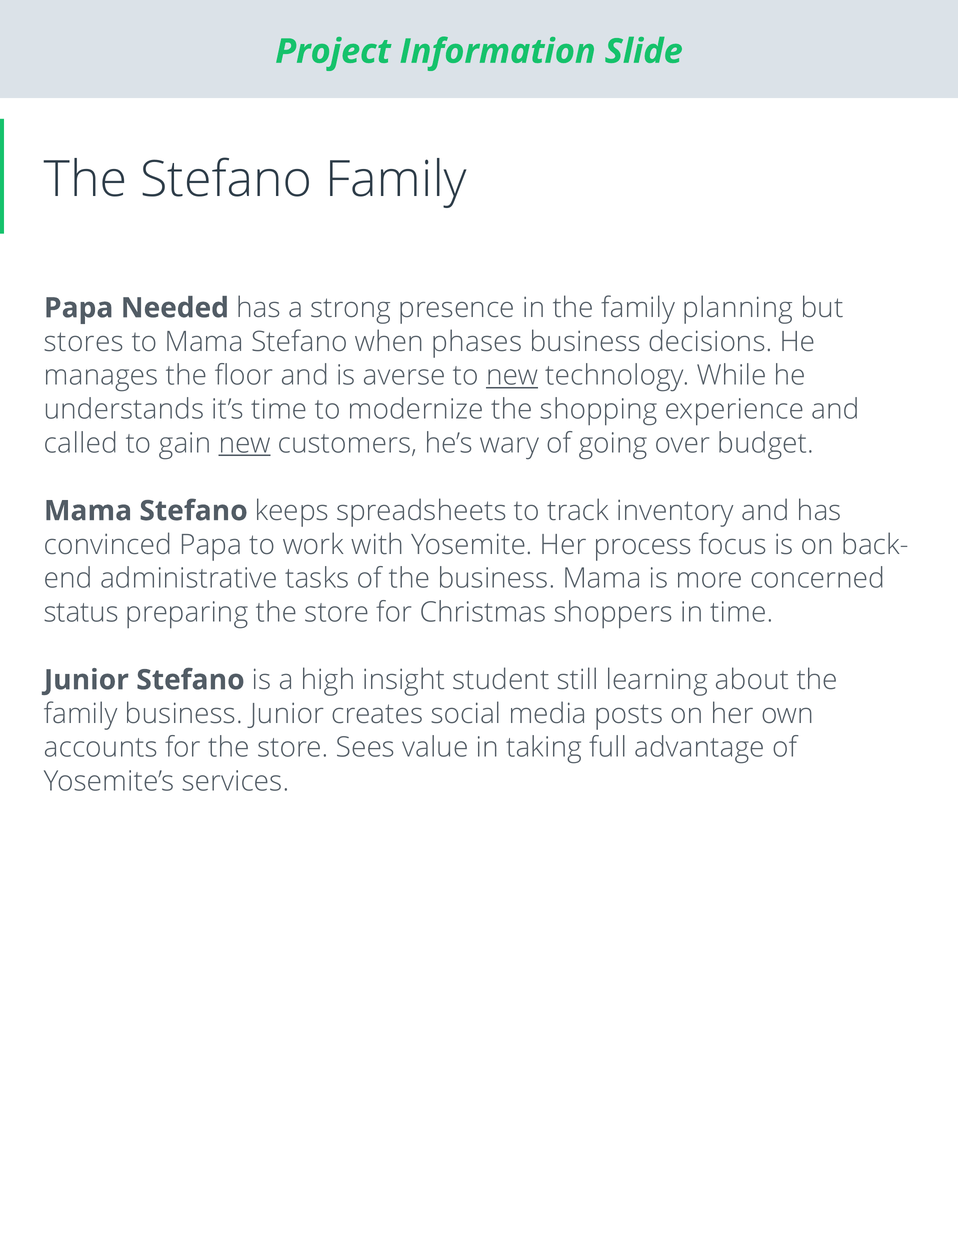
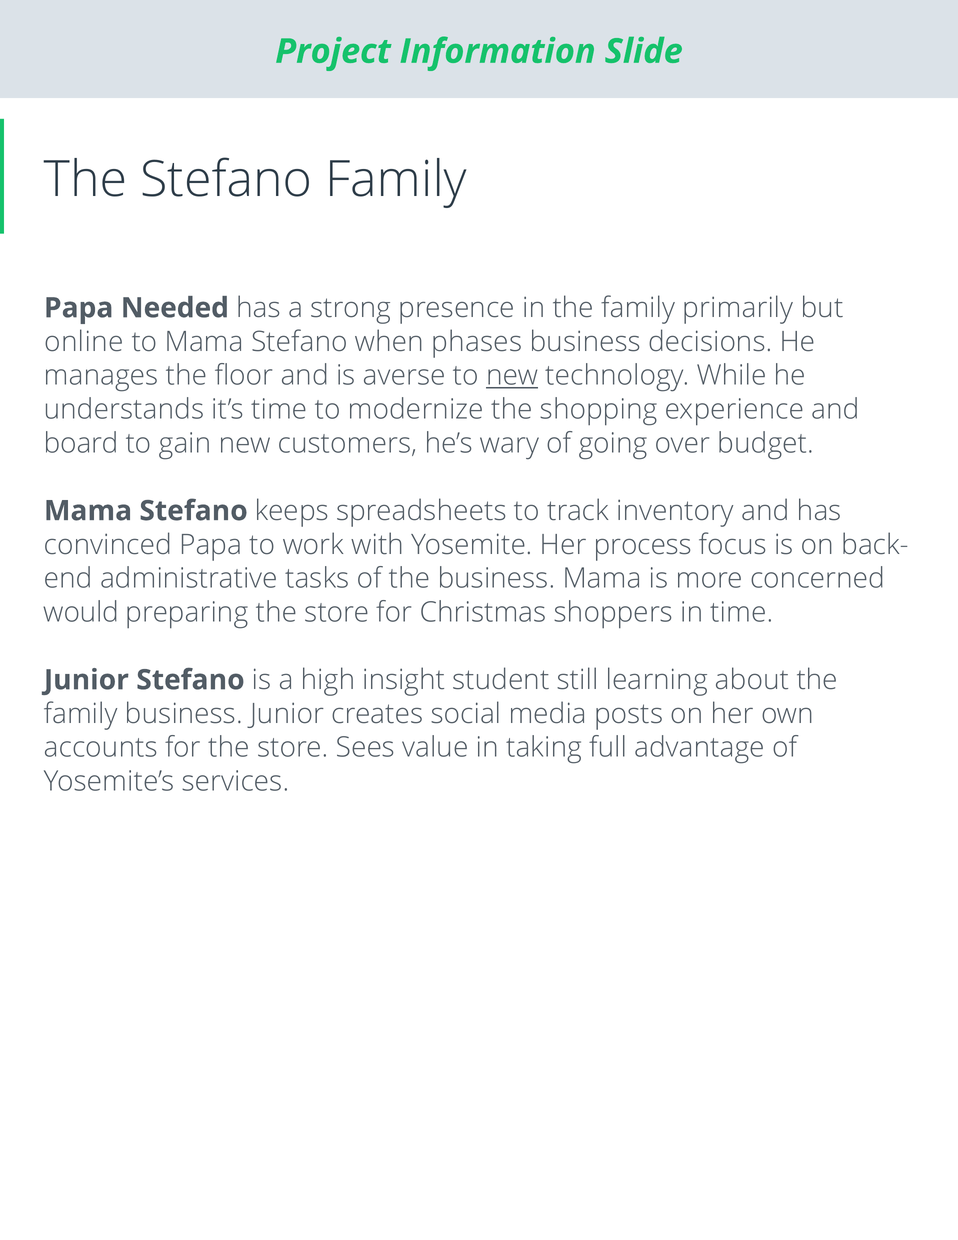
planning: planning -> primarily
stores: stores -> online
called: called -> board
new at (245, 443) underline: present -> none
status: status -> would
